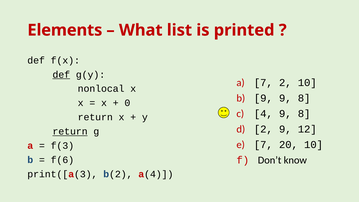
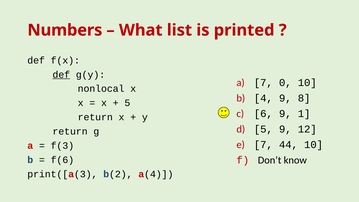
Elements: Elements -> Numbers
7 2: 2 -> 0
b 9: 9 -> 4
0 at (127, 103): 0 -> 5
4: 4 -> 6
8 at (304, 114): 8 -> 1
2 at (263, 129): 2 -> 5
return at (70, 131) underline: present -> none
20: 20 -> 44
